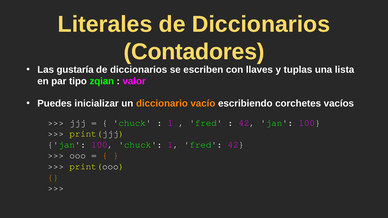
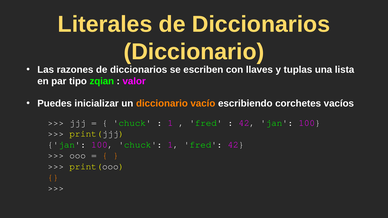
Contadores at (194, 52): Contadores -> Diccionario
gustaría: gustaría -> razones
